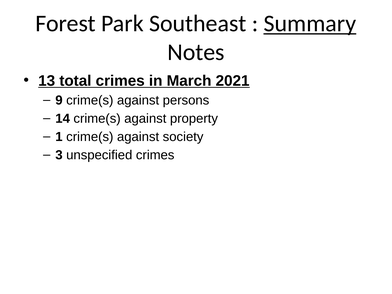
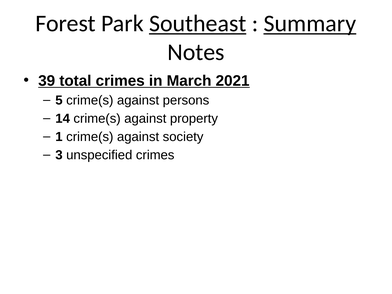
Southeast underline: none -> present
13: 13 -> 39
9: 9 -> 5
